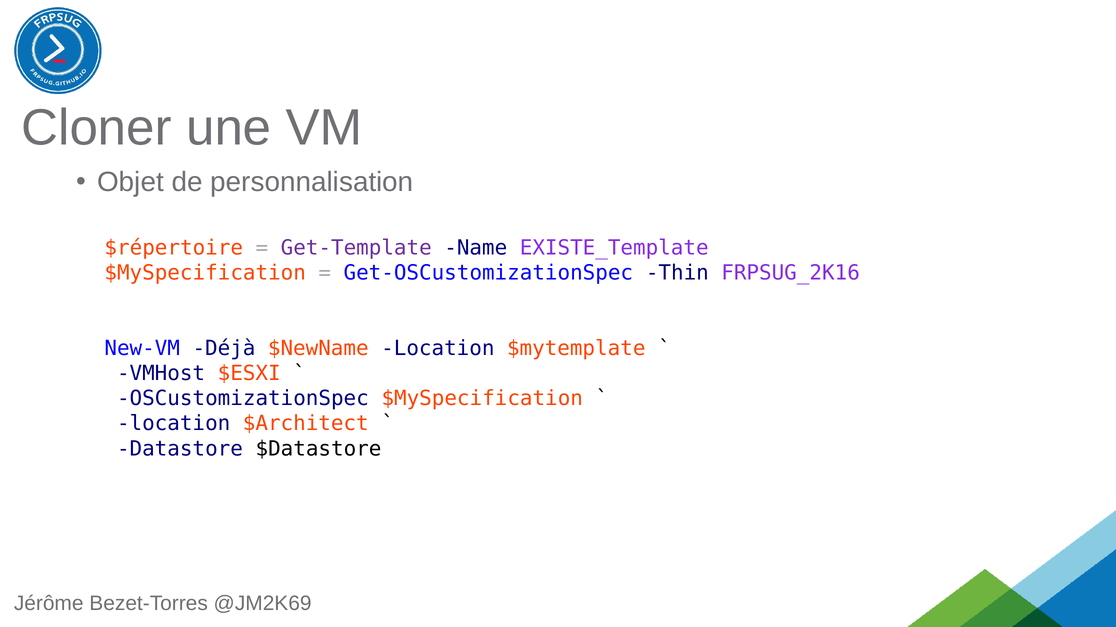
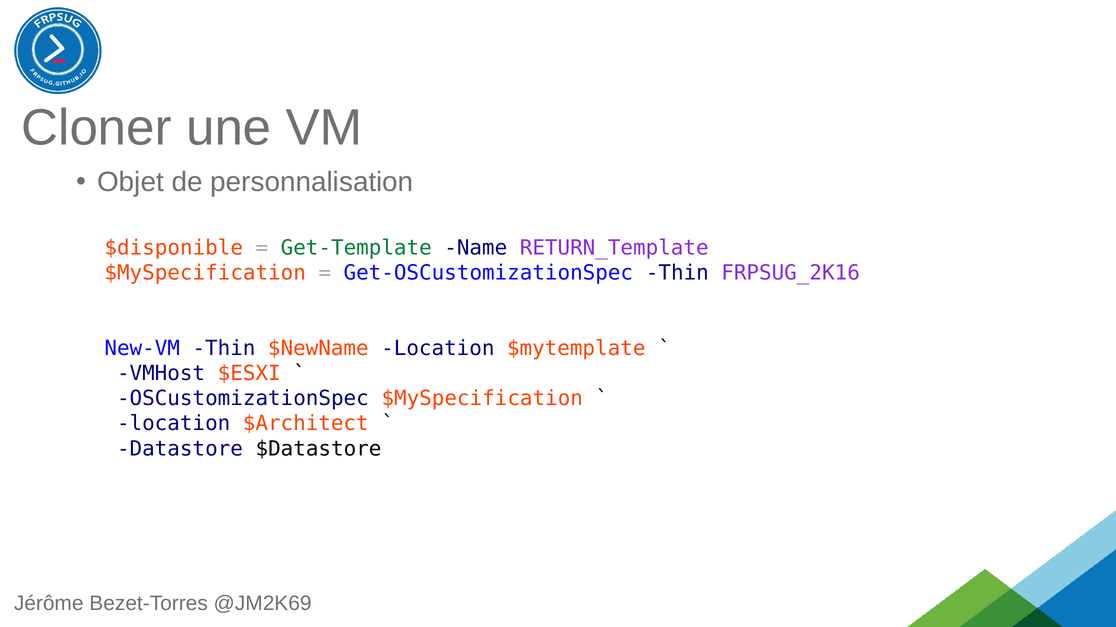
$répertoire: $répertoire -> $disponible
Get-Template colour: purple -> green
EXISTE_Template: EXISTE_Template -> RETURN_Template
New-VM Déjà: Déjà -> Thin
